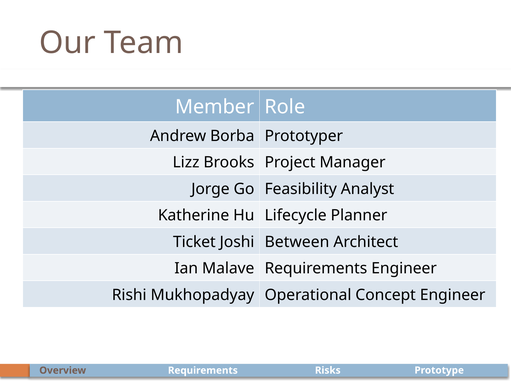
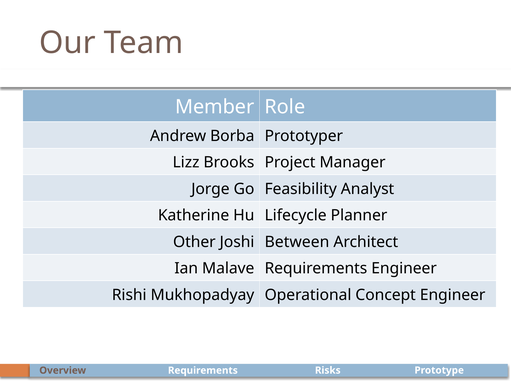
Ticket: Ticket -> Other
